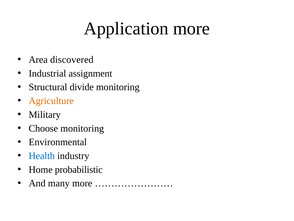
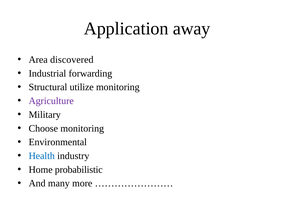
Application more: more -> away
assignment: assignment -> forwarding
divide: divide -> utilize
Agriculture colour: orange -> purple
